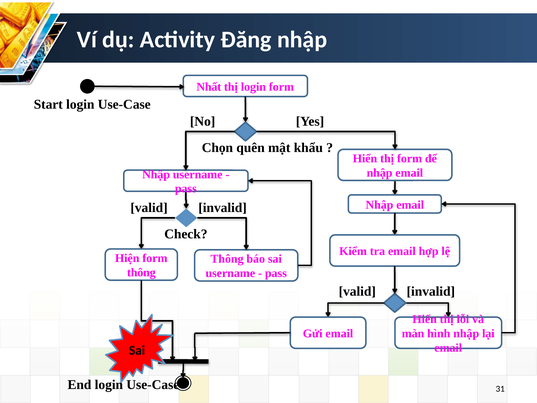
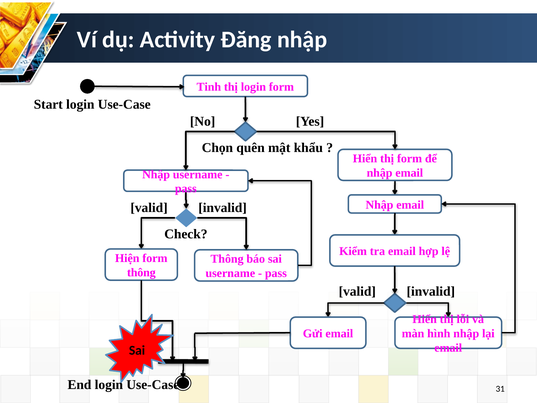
Nhất: Nhất -> Tinh
